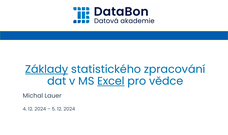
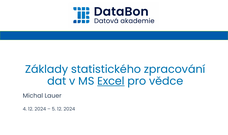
Základy underline: present -> none
